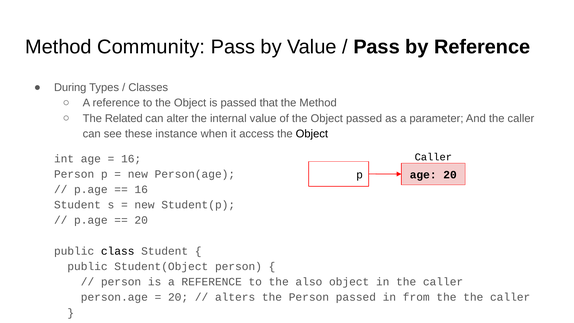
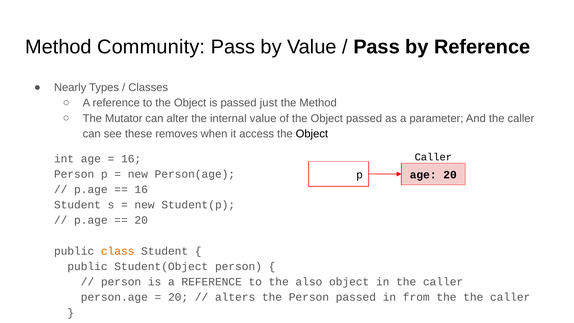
During: During -> Nearly
that: that -> just
Related: Related -> Mutator
instance: instance -> removes
class colour: black -> orange
